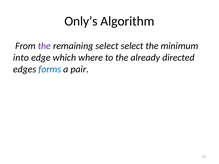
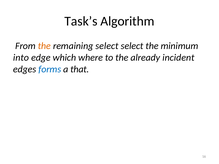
Only’s: Only’s -> Task’s
the at (44, 46) colour: purple -> orange
directed: directed -> incident
pair: pair -> that
